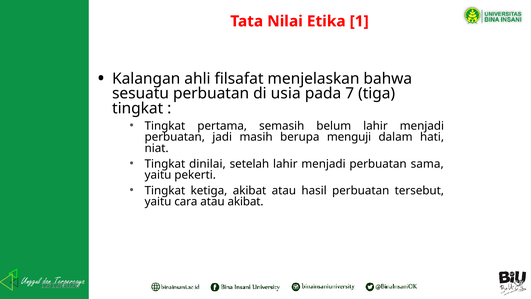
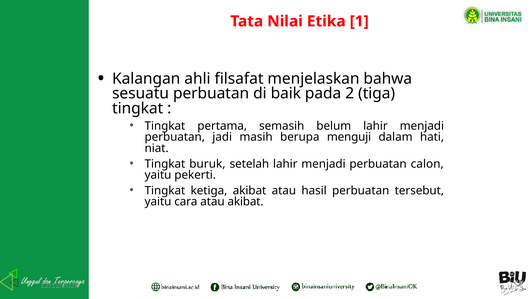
usia: usia -> baik
7: 7 -> 2
dinilai: dinilai -> buruk
sama: sama -> calon
